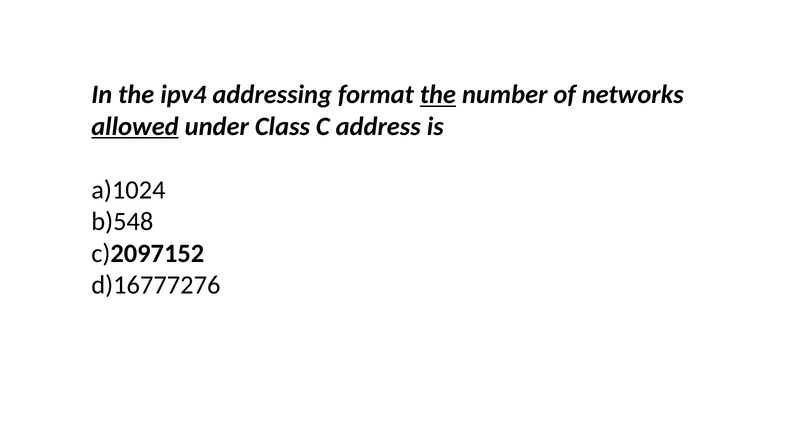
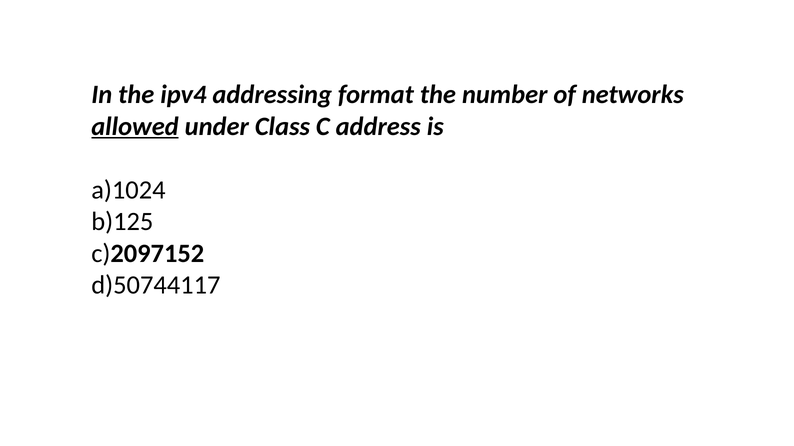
the at (438, 95) underline: present -> none
b)548: b)548 -> b)125
d)16777276: d)16777276 -> d)50744117
